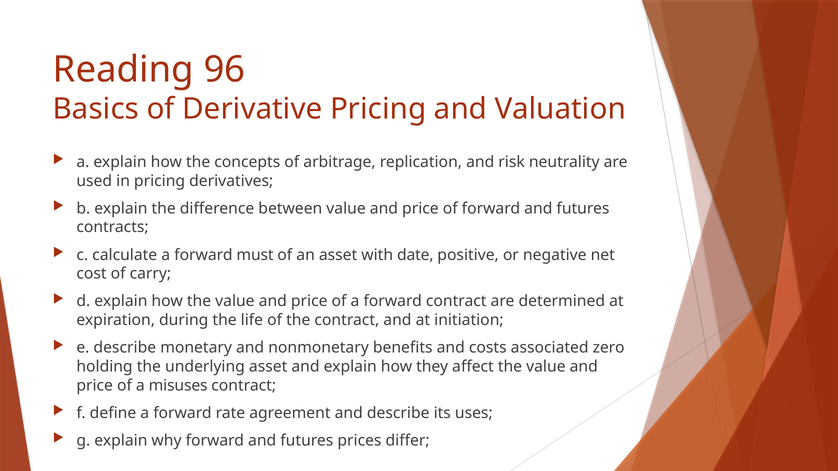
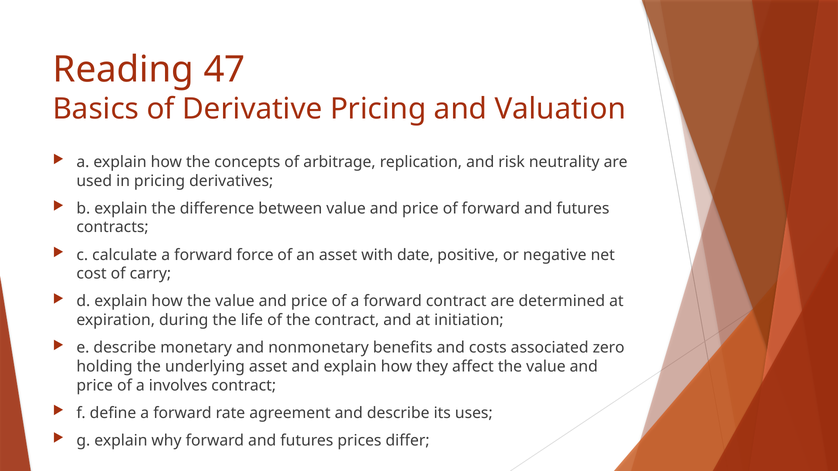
96: 96 -> 47
must: must -> force
misuses: misuses -> involves
